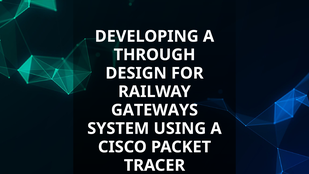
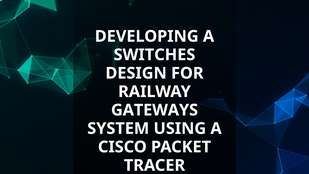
THROUGH: THROUGH -> SWITCHES
